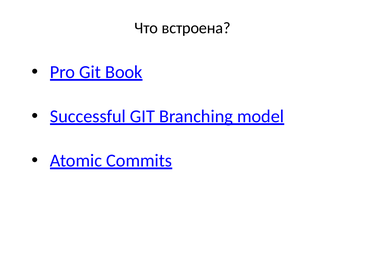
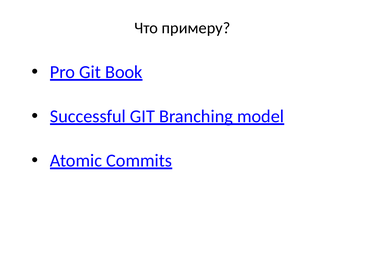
встроена: встроена -> примеру
